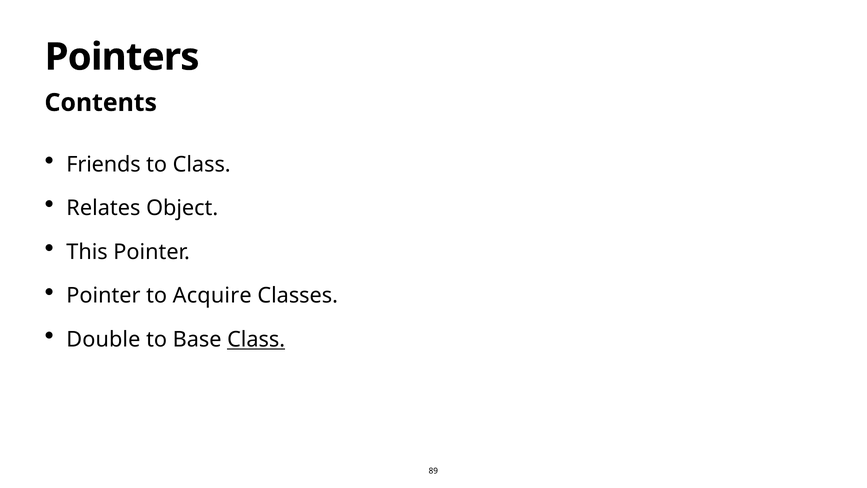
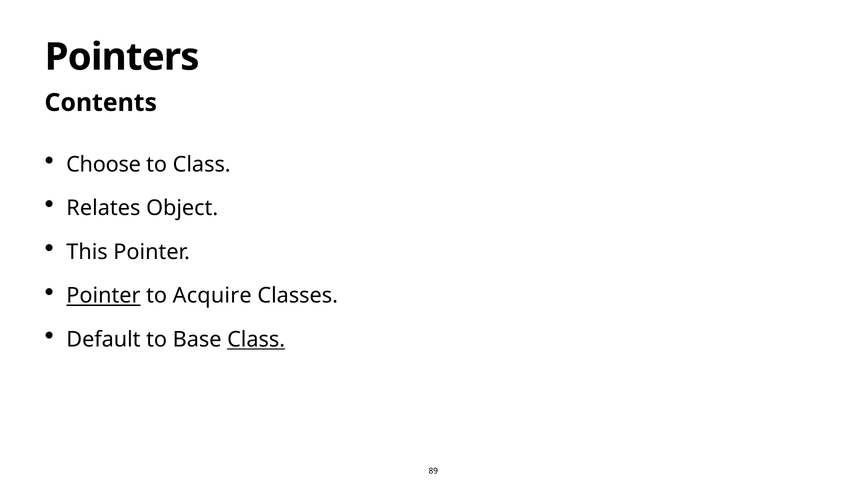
Friends: Friends -> Choose
Pointer at (103, 296) underline: none -> present
Double: Double -> Default
